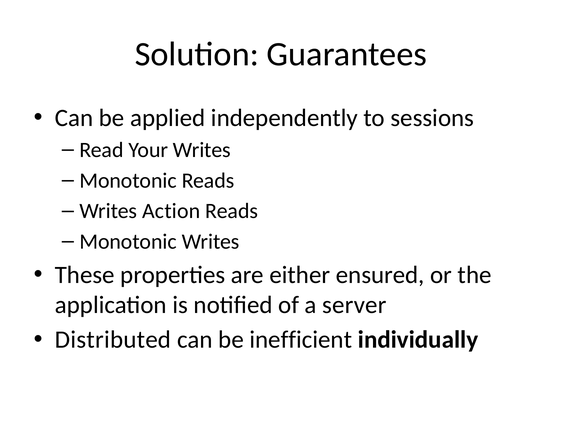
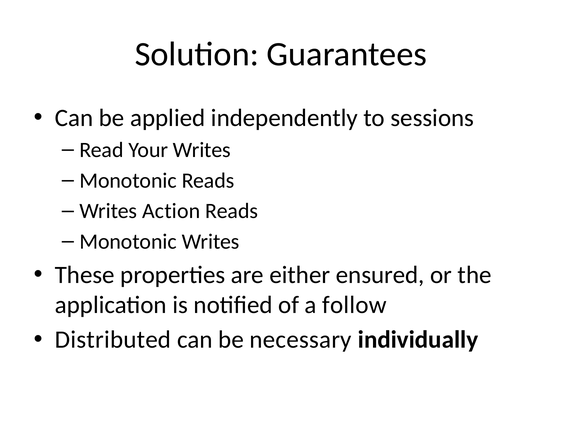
server: server -> follow
inefficient: inefficient -> necessary
